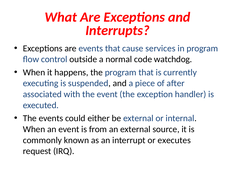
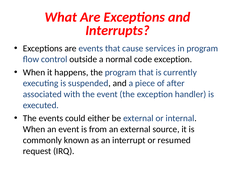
code watchdog: watchdog -> exception
executes: executes -> resumed
